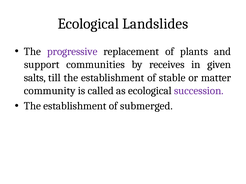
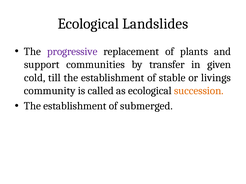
receives: receives -> transfer
salts: salts -> cold
matter: matter -> livings
succession colour: purple -> orange
